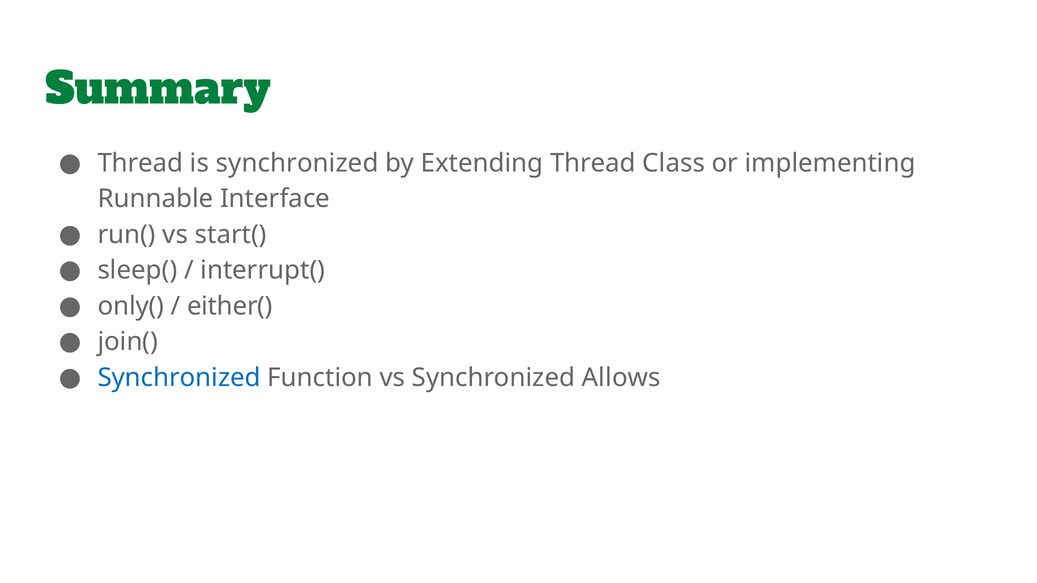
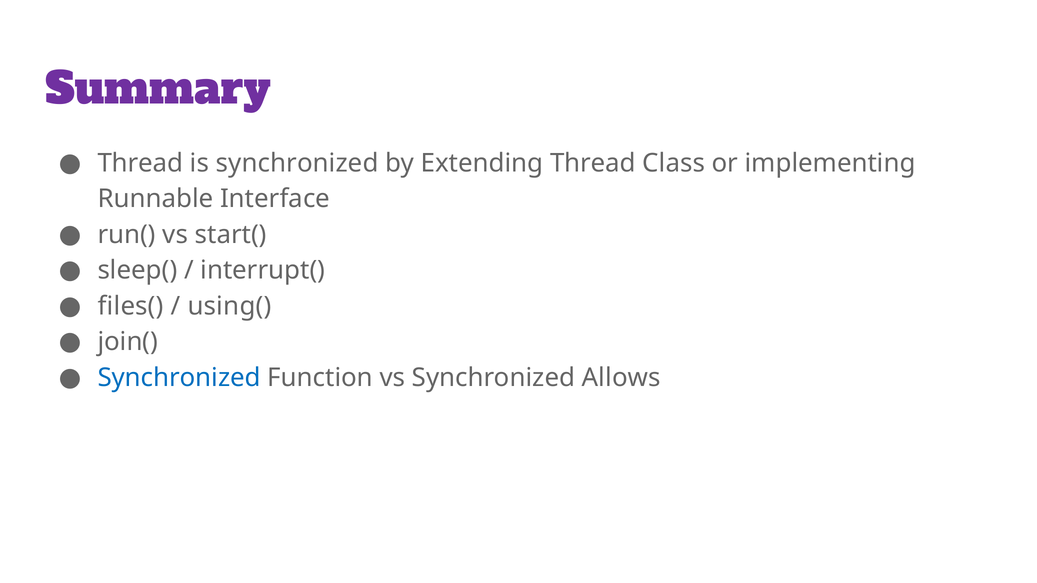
Summary colour: green -> purple
only(: only( -> files(
either(: either( -> using(
